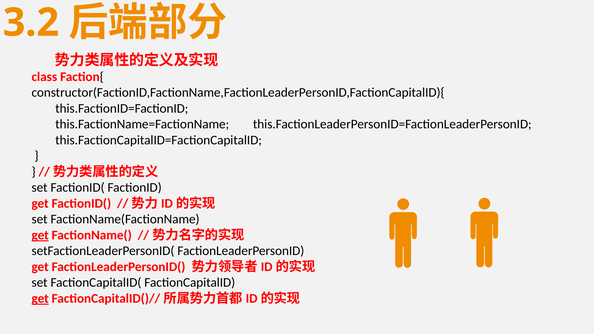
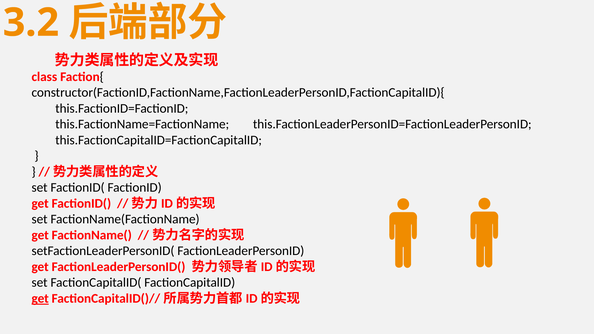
get at (40, 235) underline: present -> none
